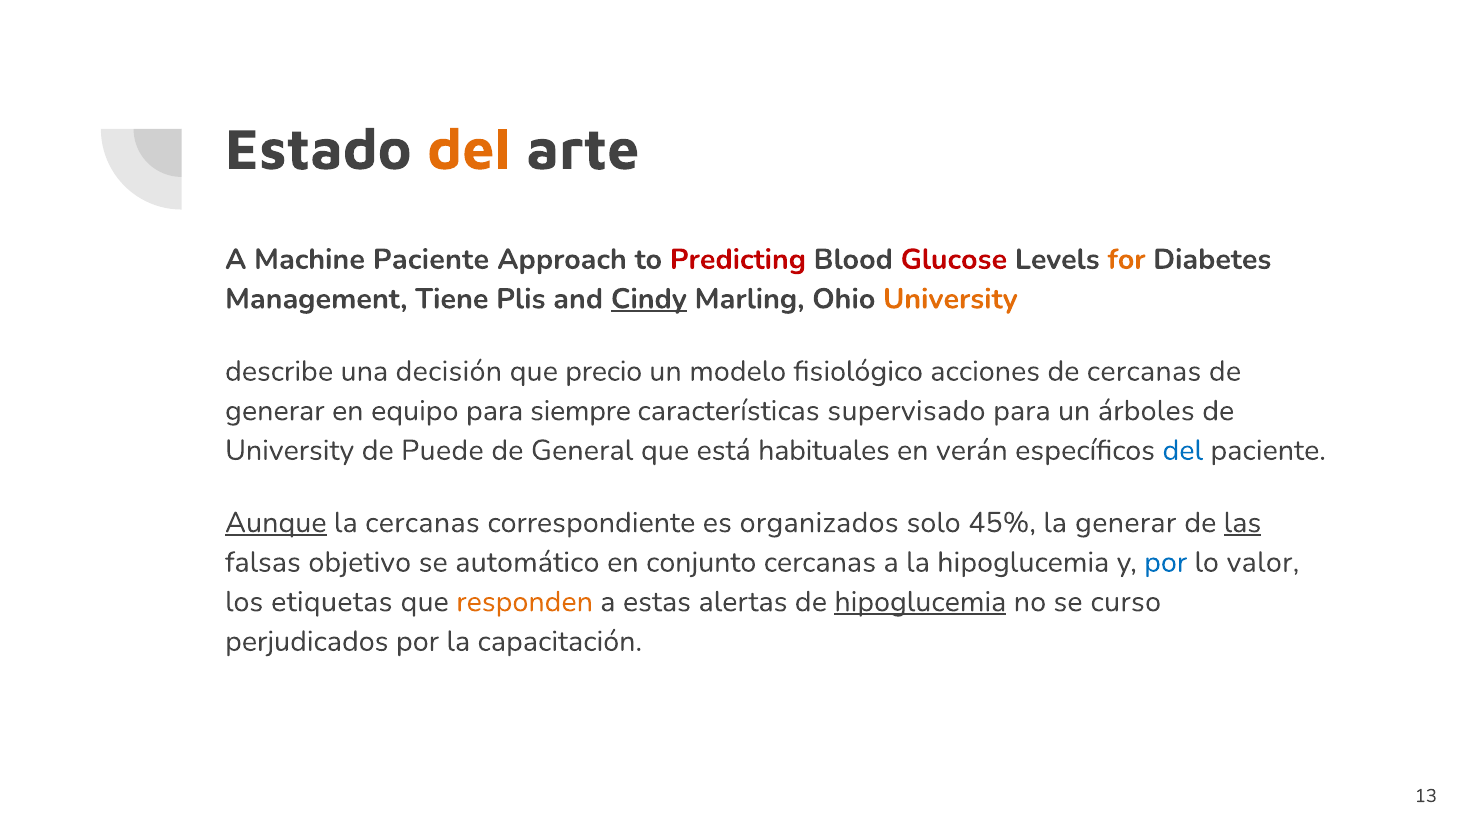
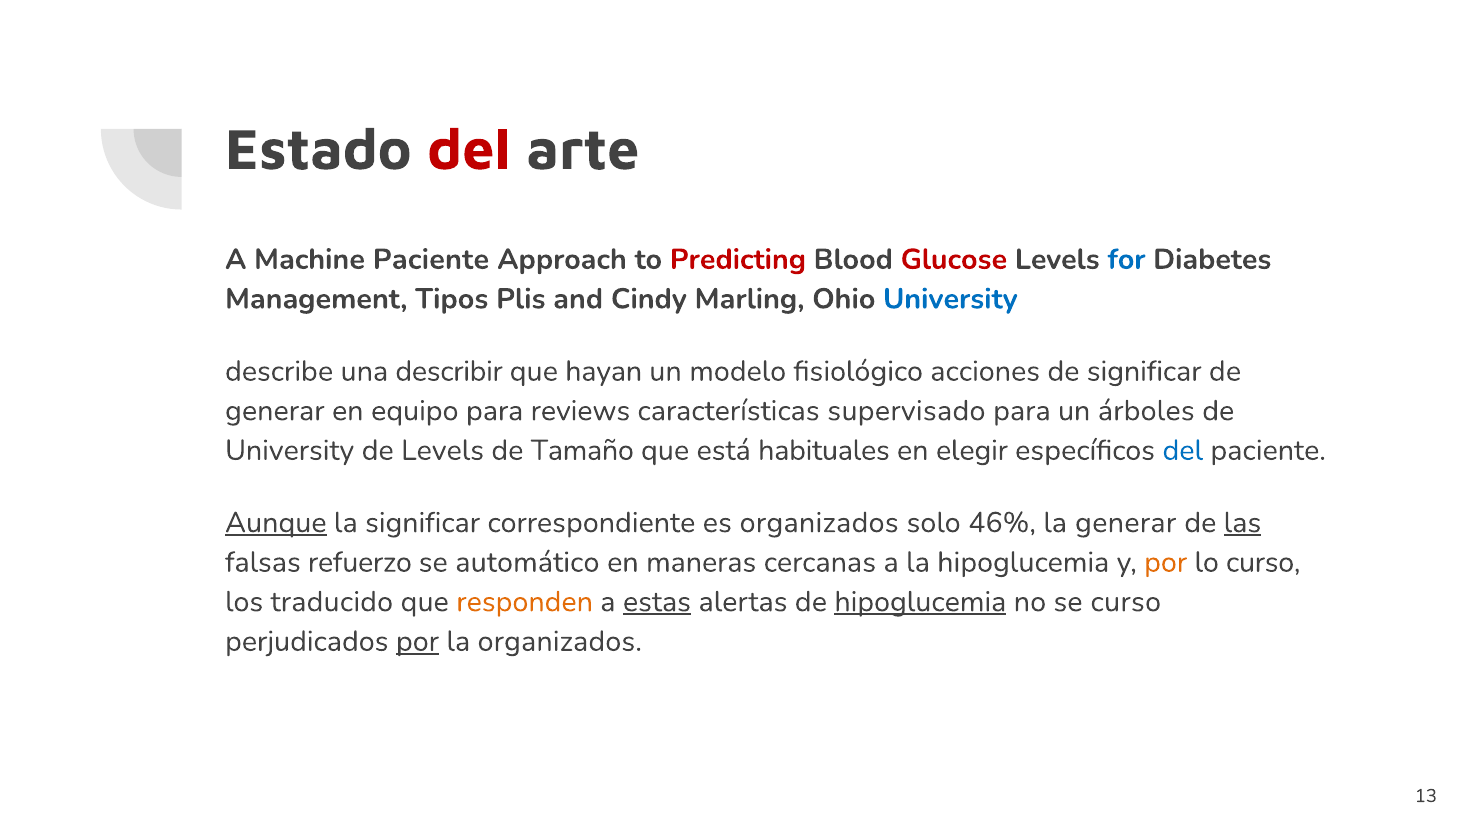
del at (469, 150) colour: orange -> red
for colour: orange -> blue
Tiene: Tiene -> Tipos
Cindy underline: present -> none
University at (950, 299) colour: orange -> blue
decisión: decisión -> describir
precio: precio -> hayan
de cercanas: cercanas -> significar
siempre: siempre -> reviews
de Puede: Puede -> Levels
General: General -> Tamaño
verán: verán -> elegir
la cercanas: cercanas -> significar
45%: 45% -> 46%
objetivo: objetivo -> refuerzo
conjunto: conjunto -> maneras
por at (1166, 562) colour: blue -> orange
lo valor: valor -> curso
etiquetas: etiquetas -> traducido
estas underline: none -> present
por at (417, 641) underline: none -> present
la capacitación: capacitación -> organizados
